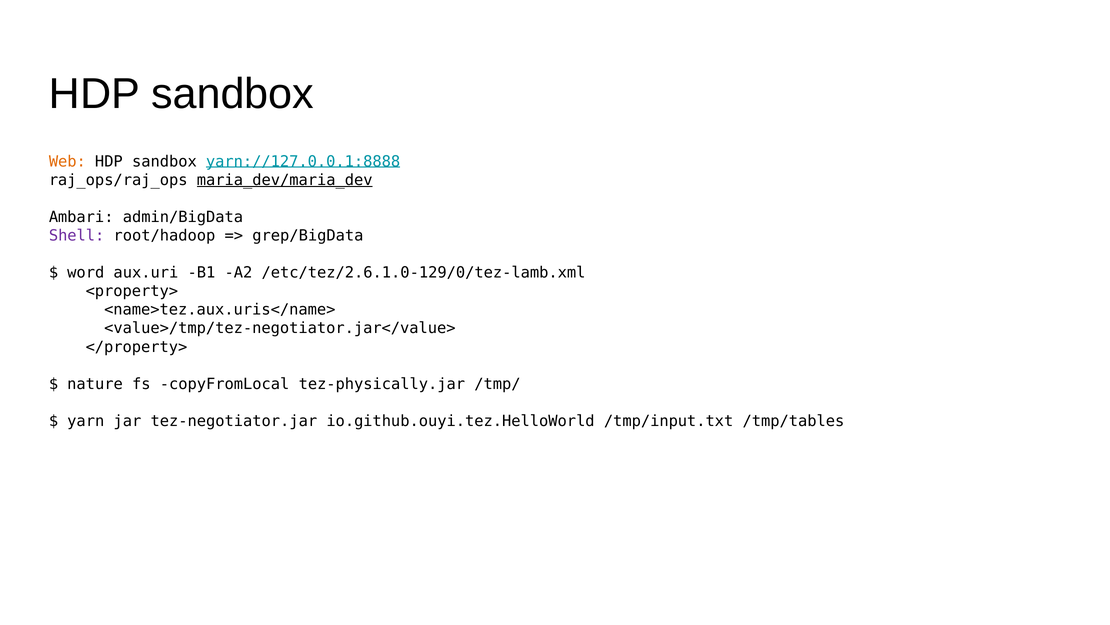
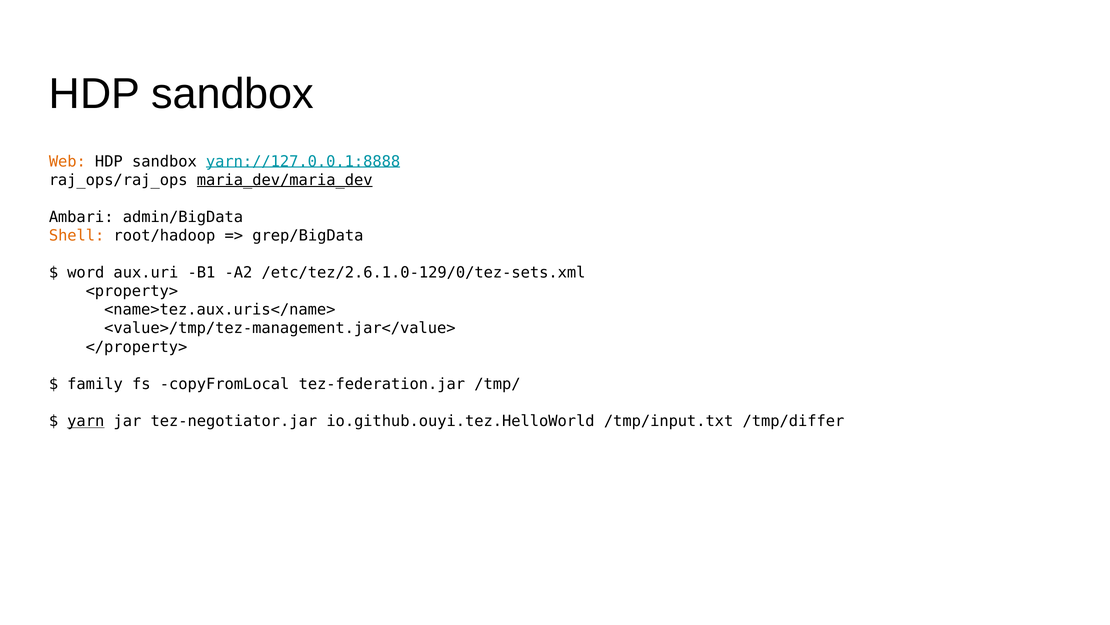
Shell colour: purple -> orange
/etc/tez/2.6.1.0-129/0/tez-lamb.xml: /etc/tez/2.6.1.0-129/0/tez-lamb.xml -> /etc/tez/2.6.1.0-129/0/tez-sets.xml
<value>/tmp/tez-negotiator.jar</value>: <value>/tmp/tez-negotiator.jar</value> -> <value>/tmp/tez-management.jar</value>
nature: nature -> family
tez-physically.jar: tez-physically.jar -> tez-federation.jar
yarn underline: none -> present
/tmp/tables: /tmp/tables -> /tmp/differ
